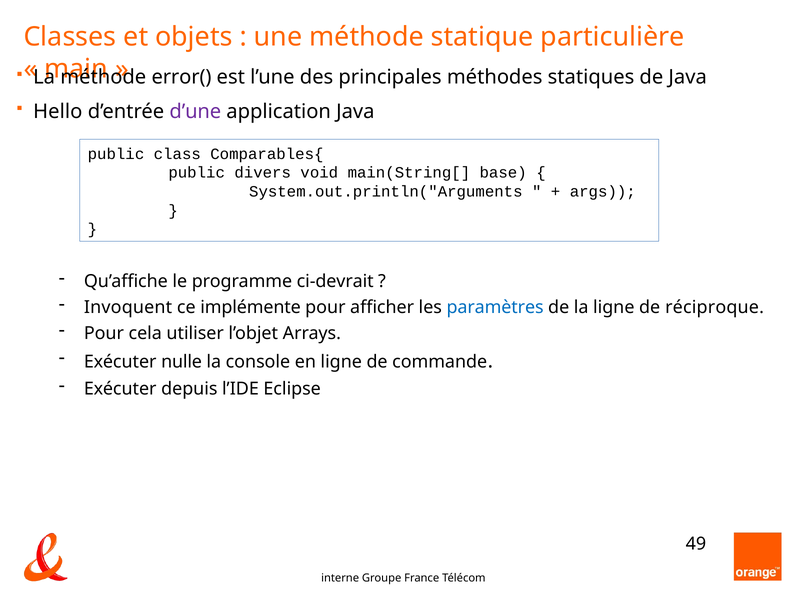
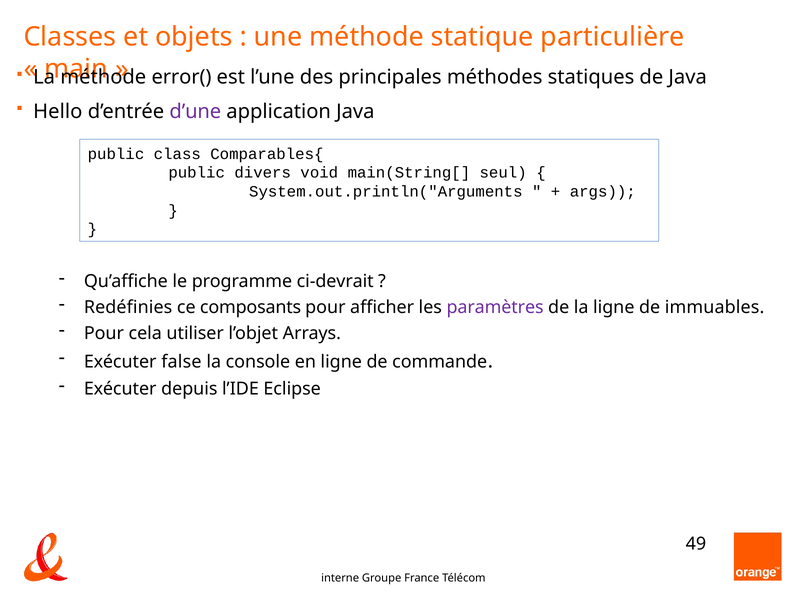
base: base -> seul
Invoquent: Invoquent -> Redéfinies
implémente: implémente -> composants
paramètres colour: blue -> purple
réciproque: réciproque -> immuables
nulle: nulle -> false
